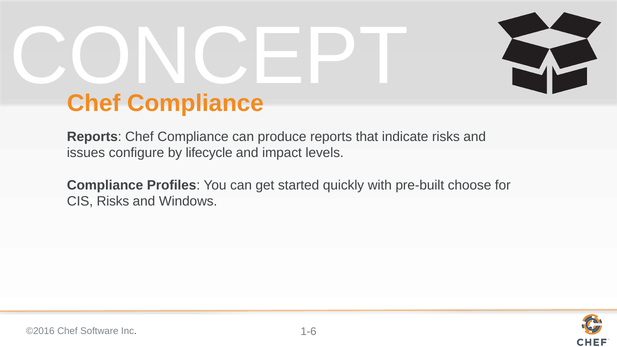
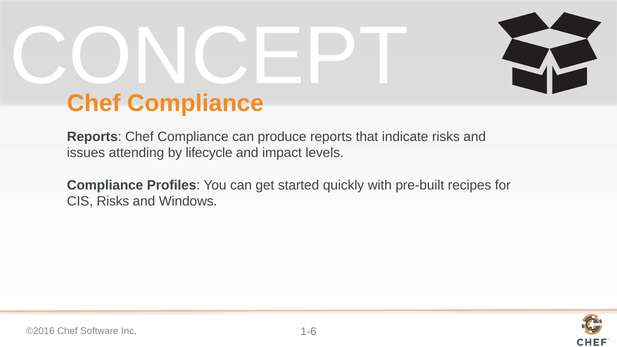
configure: configure -> attending
choose: choose -> recipes
